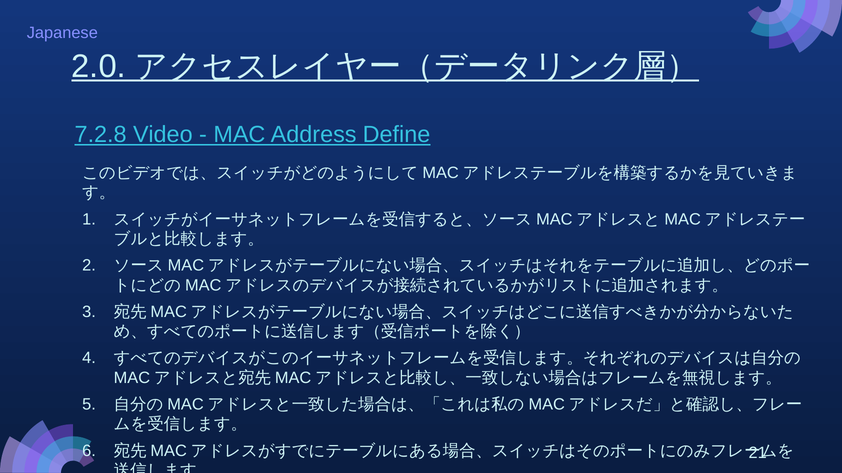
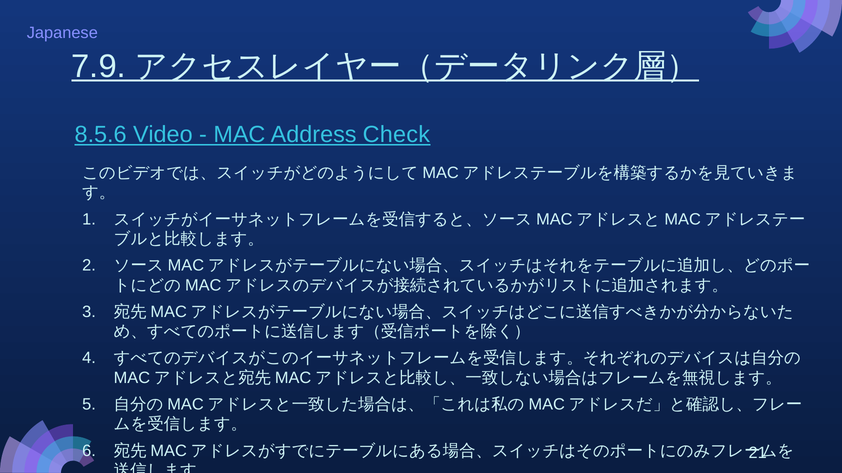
2.0: 2.0 -> 7.9
7.2.8: 7.2.8 -> 8.5.6
Define: Define -> Check
